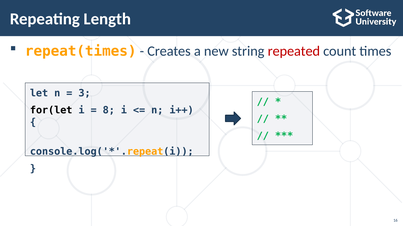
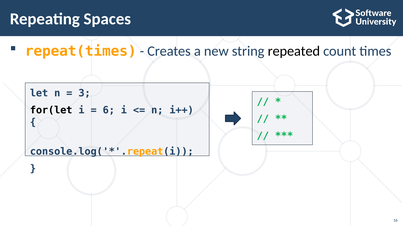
Length: Length -> Spaces
repeated colour: red -> black
8: 8 -> 6
